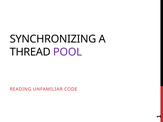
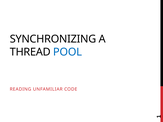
POOL colour: purple -> blue
